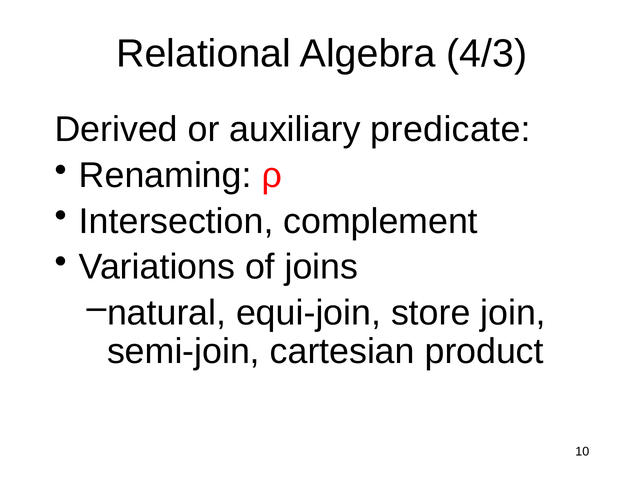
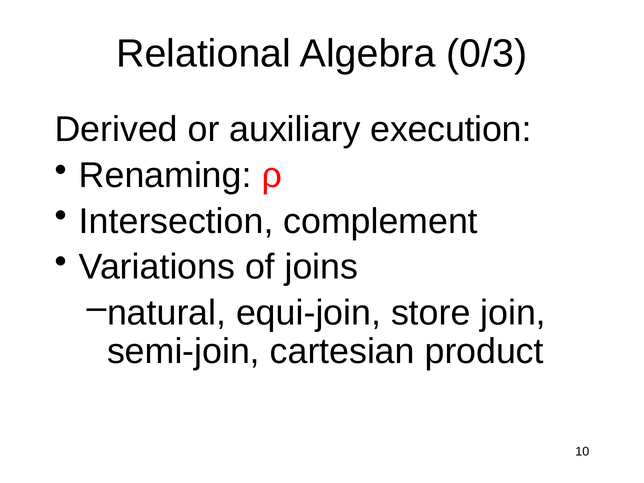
4/3: 4/3 -> 0/3
predicate: predicate -> execution
